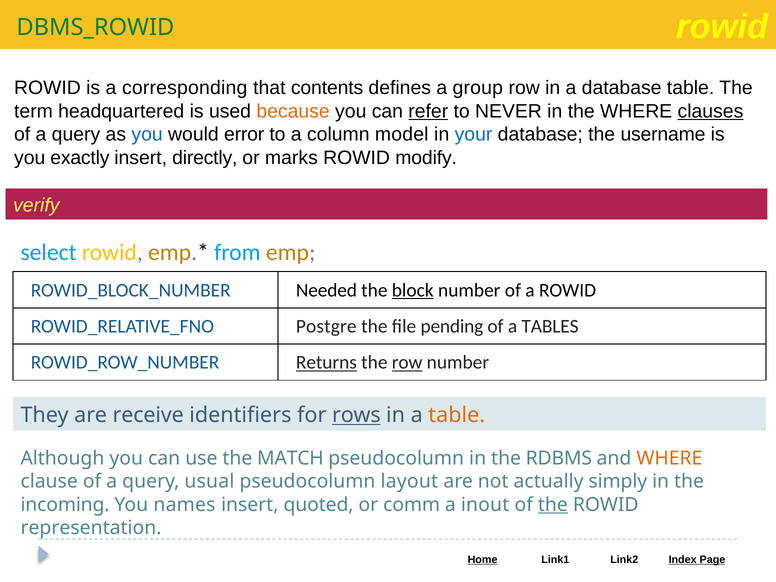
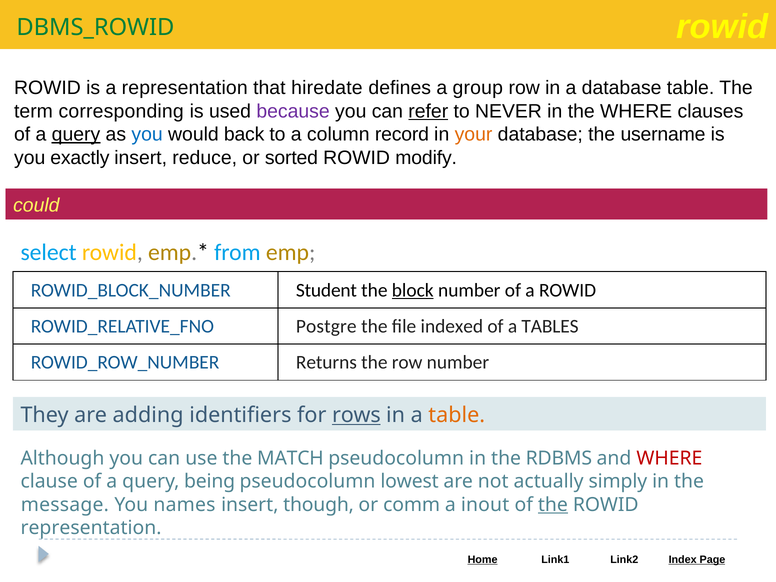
a corresponding: corresponding -> representation
contents: contents -> hiredate
headquartered: headquartered -> corresponding
because colour: orange -> purple
clauses underline: present -> none
query at (76, 134) underline: none -> present
error: error -> back
model: model -> record
your colour: blue -> orange
directly: directly -> reduce
marks: marks -> sorted
verify: verify -> could
Needed: Needed -> Student
pending: pending -> indexed
Returns underline: present -> none
row at (407, 363) underline: present -> none
receive: receive -> adding
WHERE at (669, 458) colour: orange -> red
usual: usual -> being
layout: layout -> lowest
incoming: incoming -> message
quoted: quoted -> though
